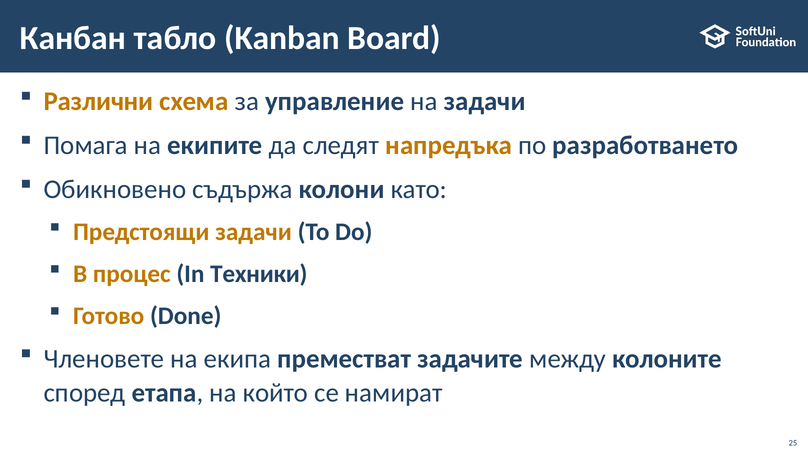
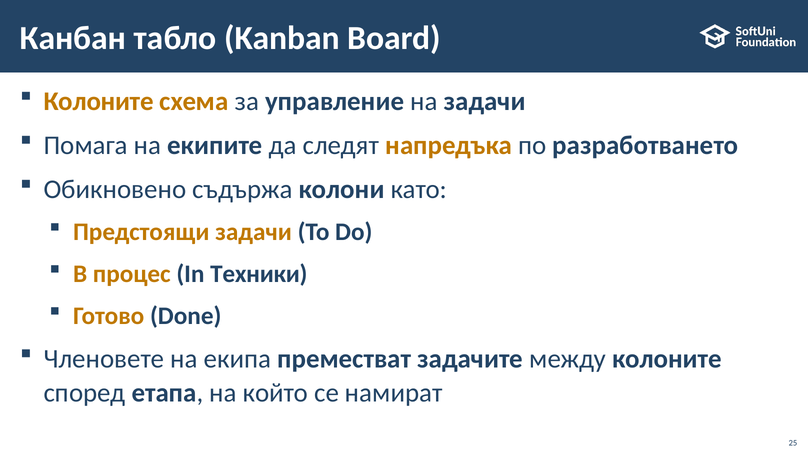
Различни at (99, 101): Различни -> Колоните
